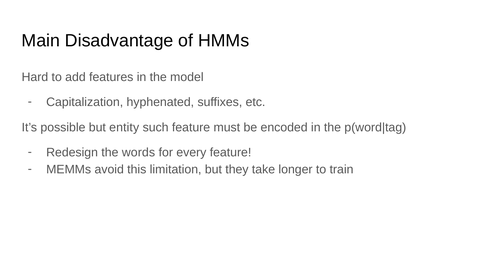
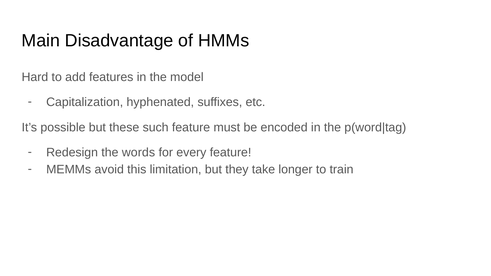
entity: entity -> these
